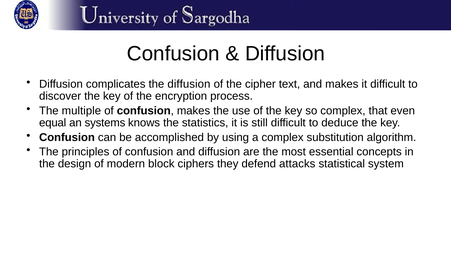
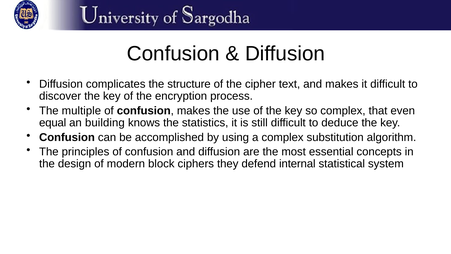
the diffusion: diffusion -> structure
systems: systems -> building
attacks: attacks -> internal
